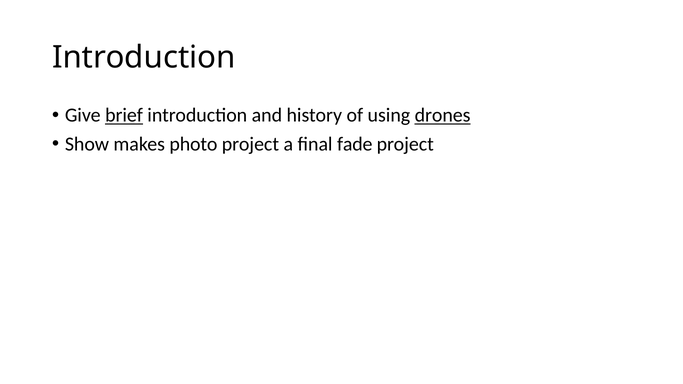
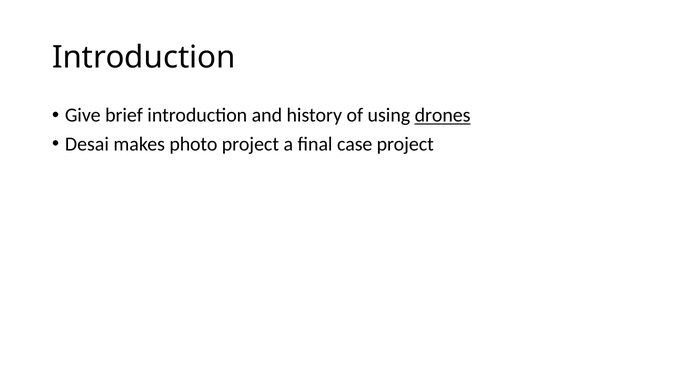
brief underline: present -> none
Show: Show -> Desai
fade: fade -> case
